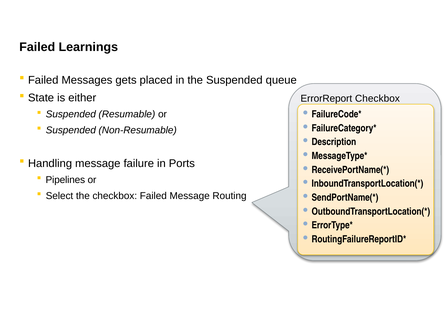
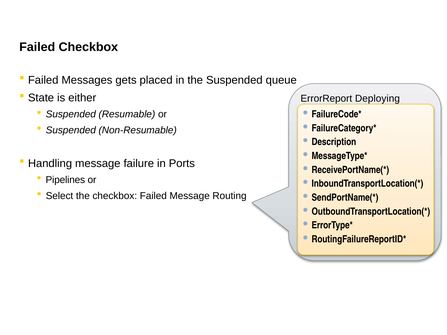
Failed Learnings: Learnings -> Checkbox
ErrorReport Checkbox: Checkbox -> Deploying
